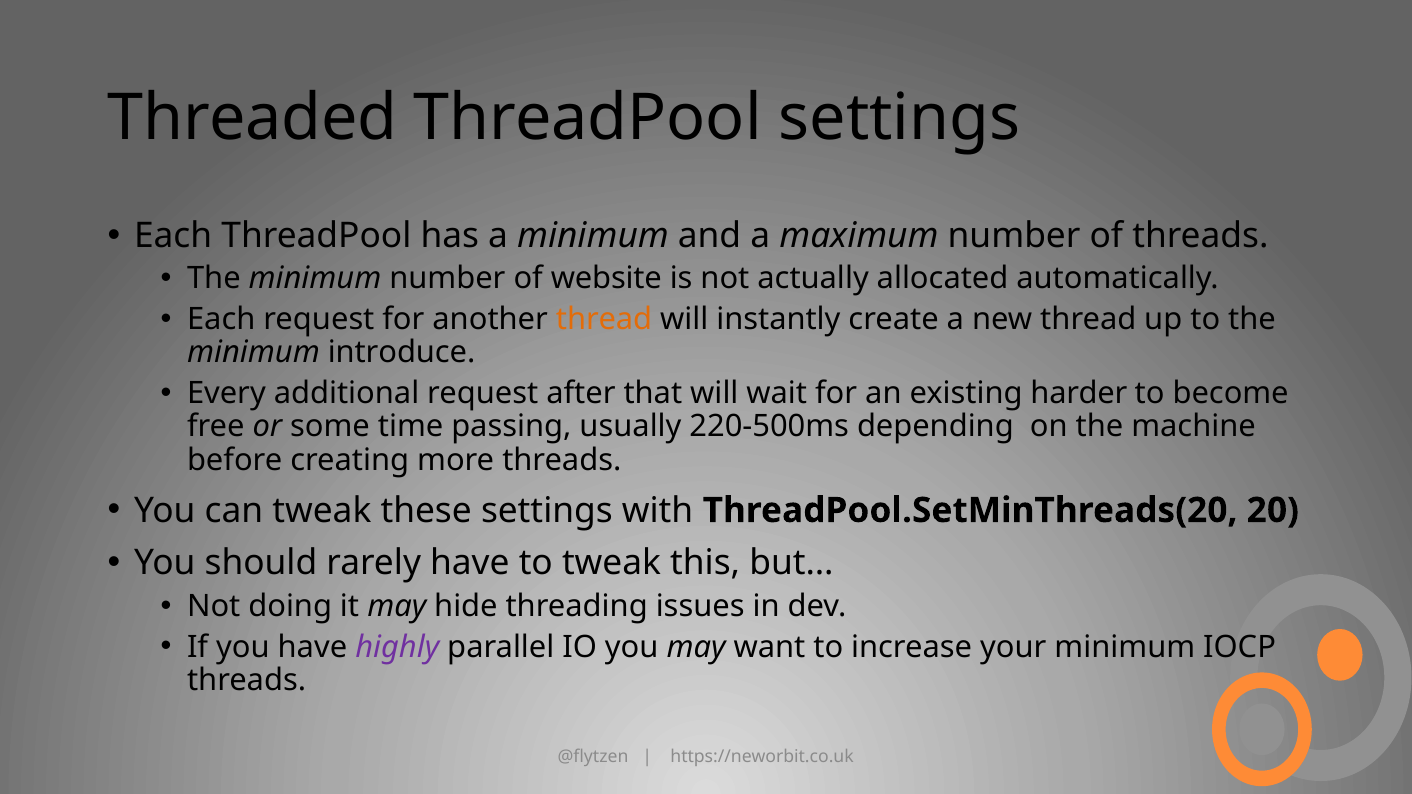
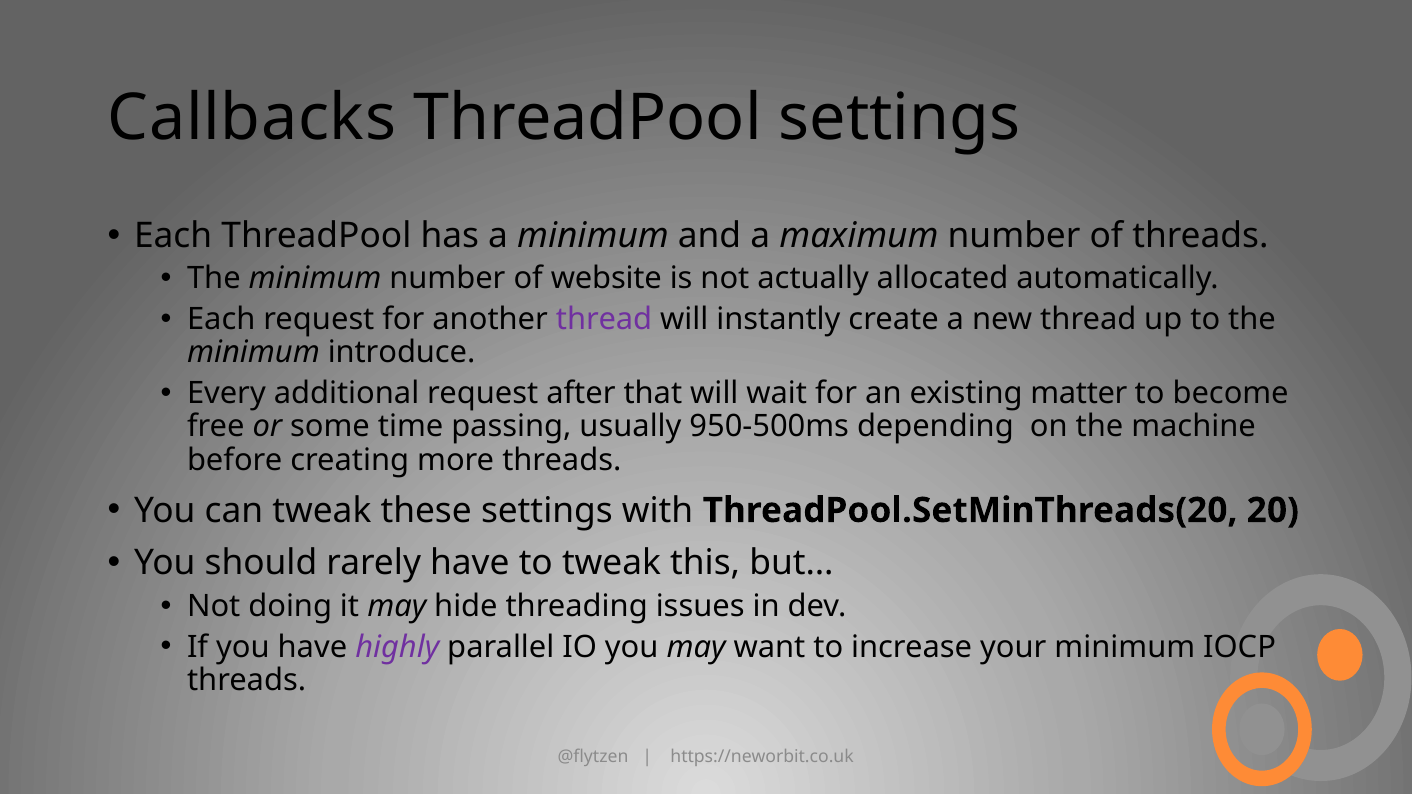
Threaded: Threaded -> Callbacks
thread at (604, 319) colour: orange -> purple
harder: harder -> matter
220-500ms: 220-500ms -> 950-500ms
